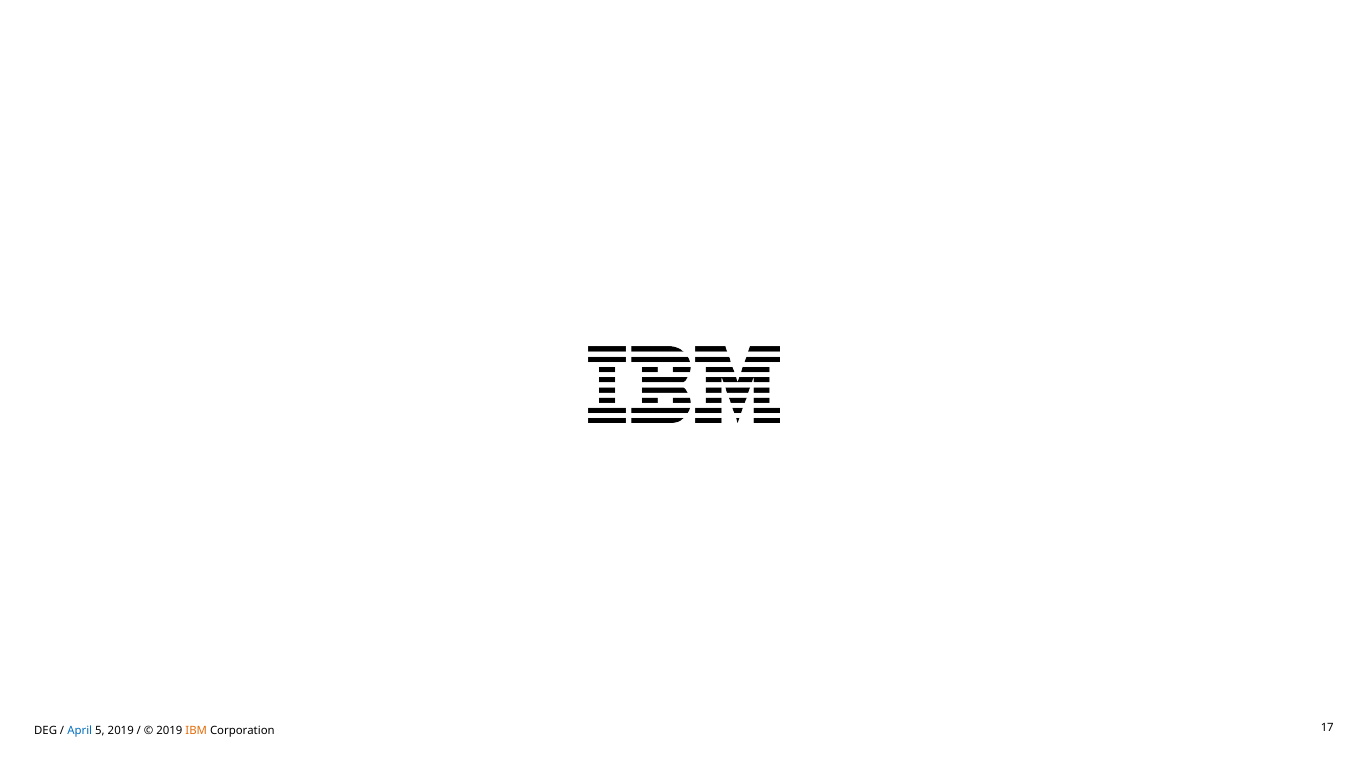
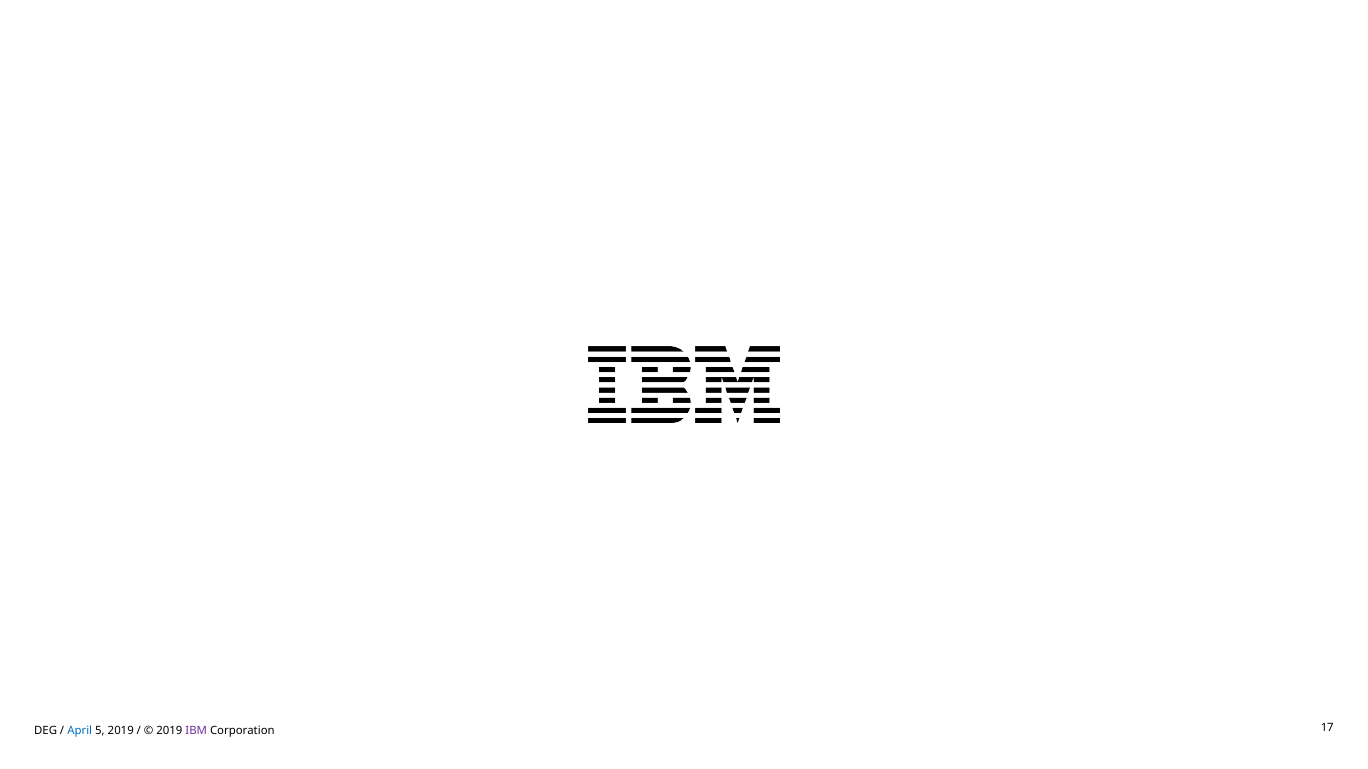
IBM colour: orange -> purple
